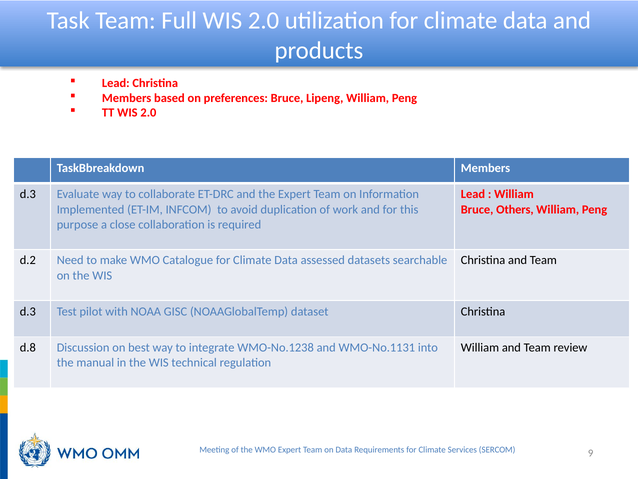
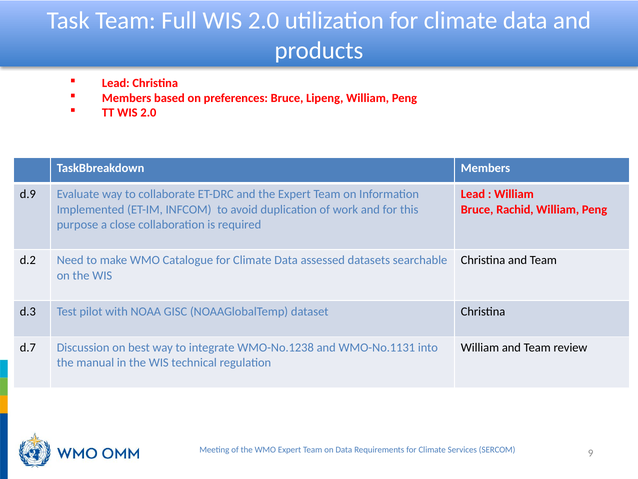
d.3 at (28, 194): d.3 -> d.9
Others: Others -> Rachid
d.8: d.8 -> d.7
